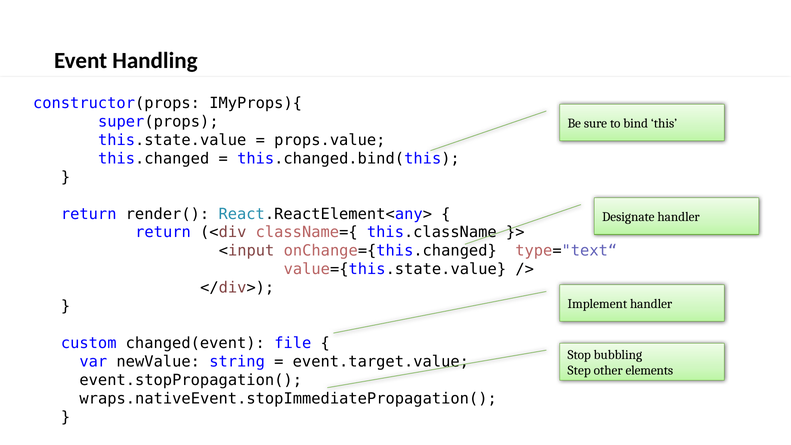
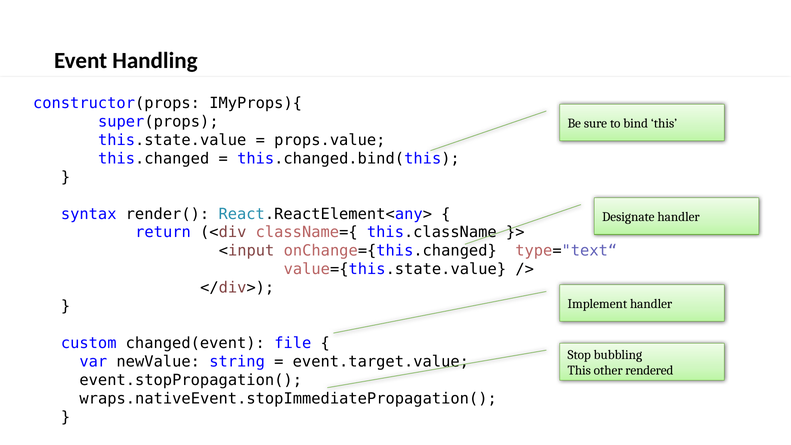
return at (89, 214): return -> syntax
Step at (579, 370): Step -> This
elements: elements -> rendered
